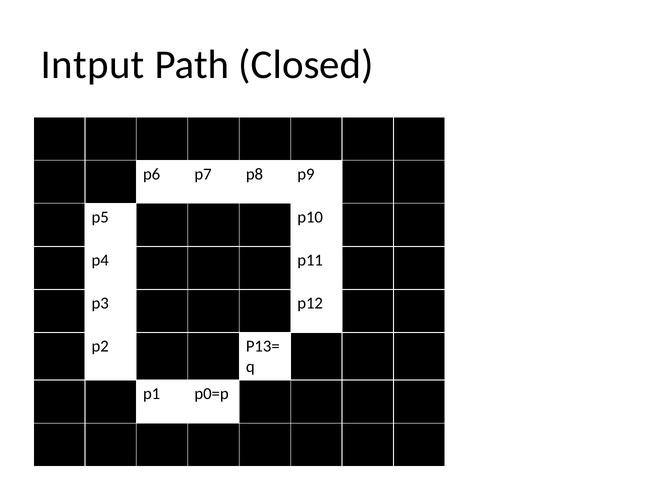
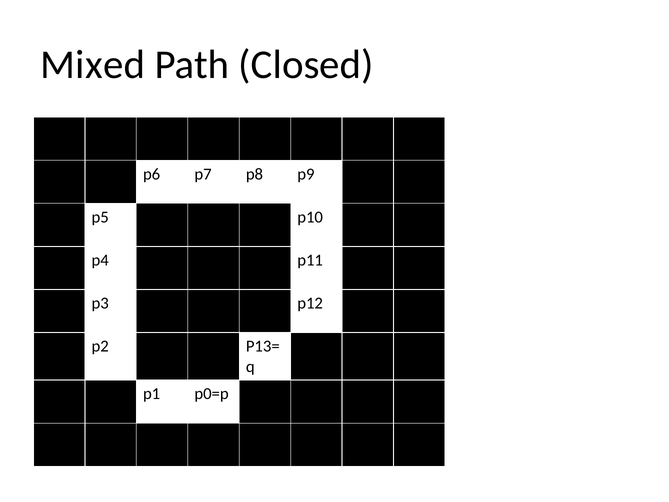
Intput: Intput -> Mixed
